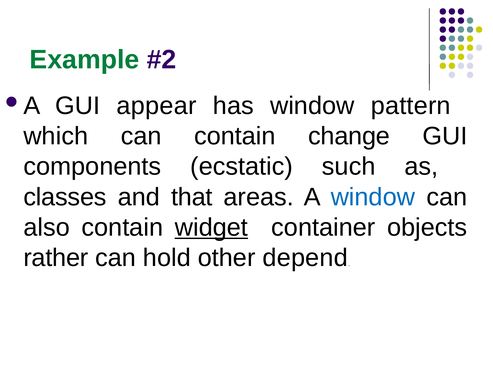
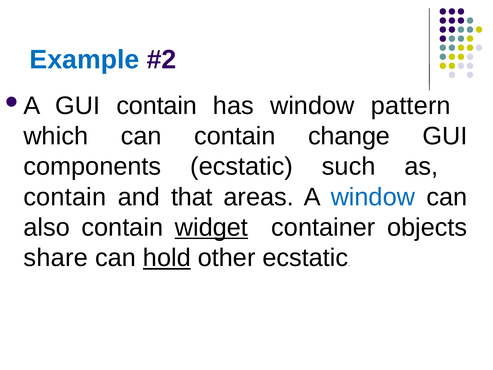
Example colour: green -> blue
GUI appear: appear -> contain
classes at (65, 197): classes -> contain
rather: rather -> share
hold underline: none -> present
other depend: depend -> ecstatic
